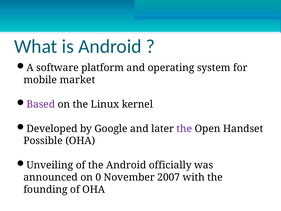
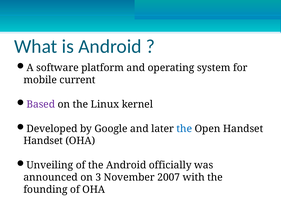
market: market -> current
the at (184, 129) colour: purple -> blue
Possible at (43, 141): Possible -> Handset
0: 0 -> 3
